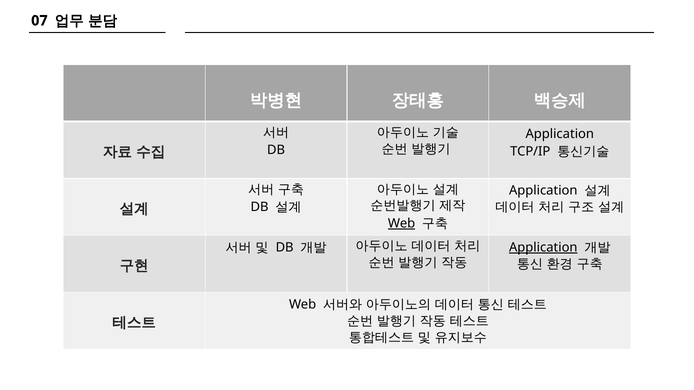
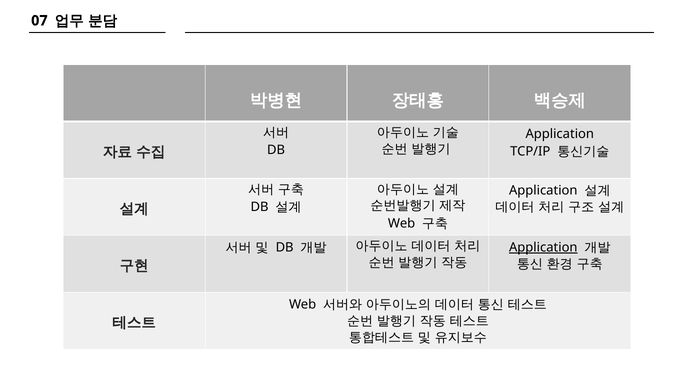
Web at (402, 224) underline: present -> none
